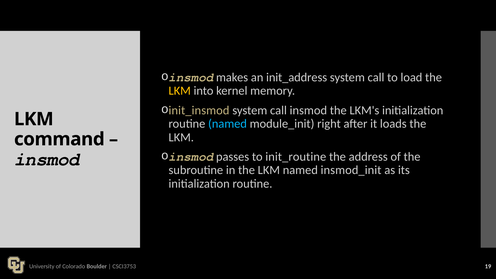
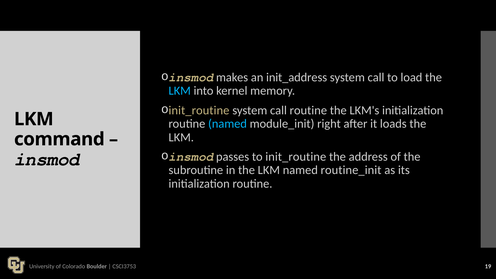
LKM at (180, 91) colour: yellow -> light blue
init_insmod at (199, 110): init_insmod -> init_routine
call insmod: insmod -> routine
insmod_init: insmod_init -> routine_init
